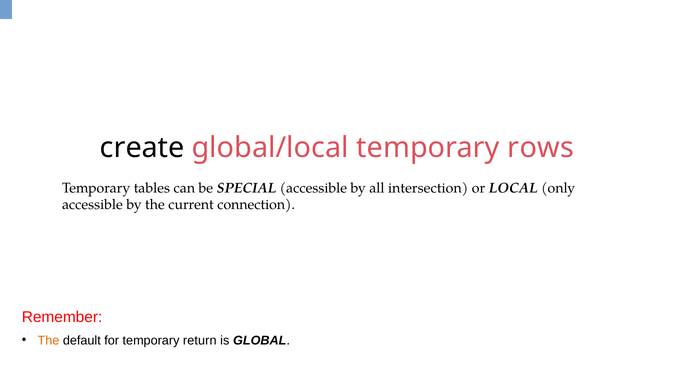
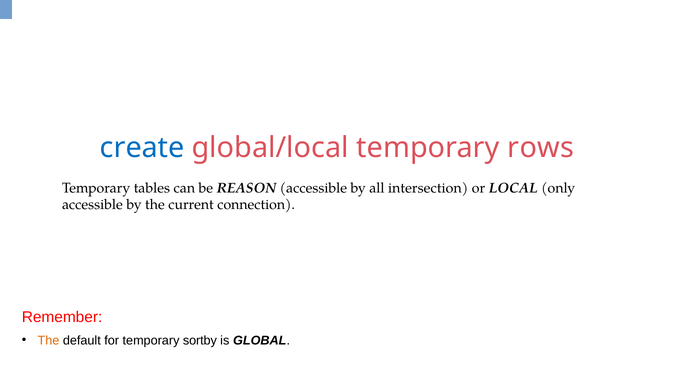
create colour: black -> blue
SPECIAL: SPECIAL -> REASON
return: return -> sortby
